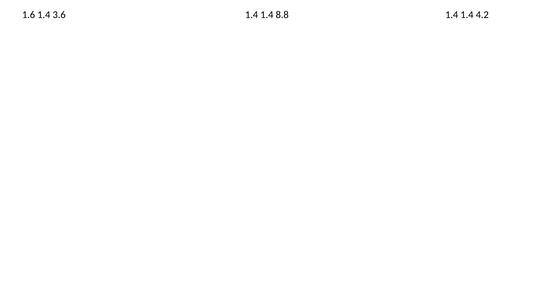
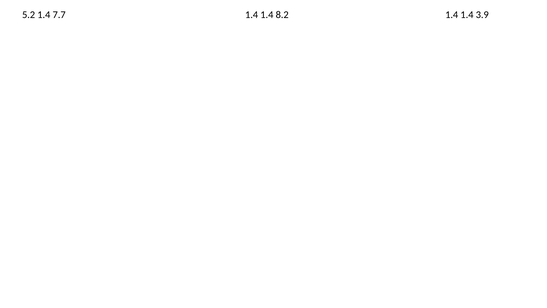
1.6: 1.6 -> 5.2
3.6: 3.6 -> 7.7
8.8: 8.8 -> 8.2
4.2: 4.2 -> 3.9
